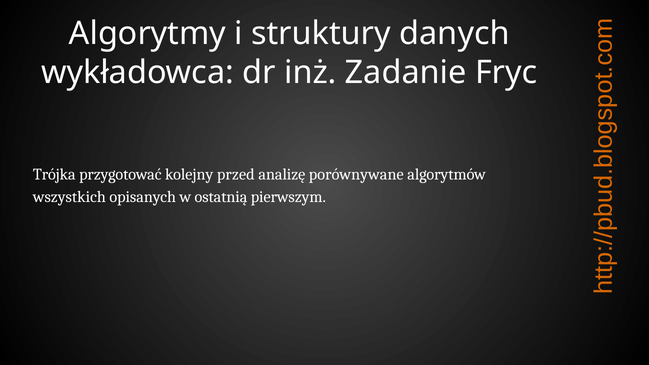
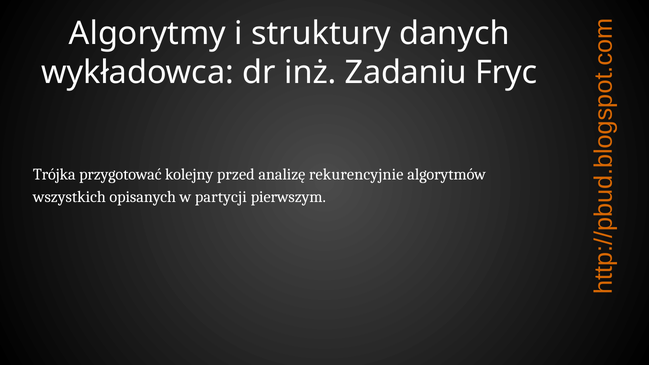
Zadanie: Zadanie -> Zadaniu
porównywane: porównywane -> rekurencyjnie
ostatnią: ostatnią -> partycji
